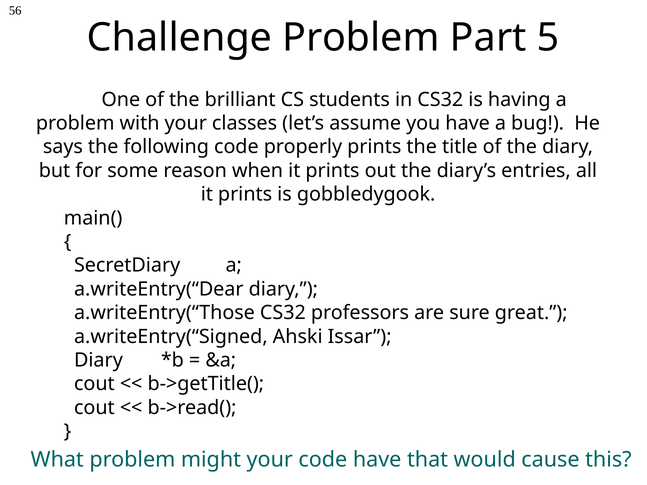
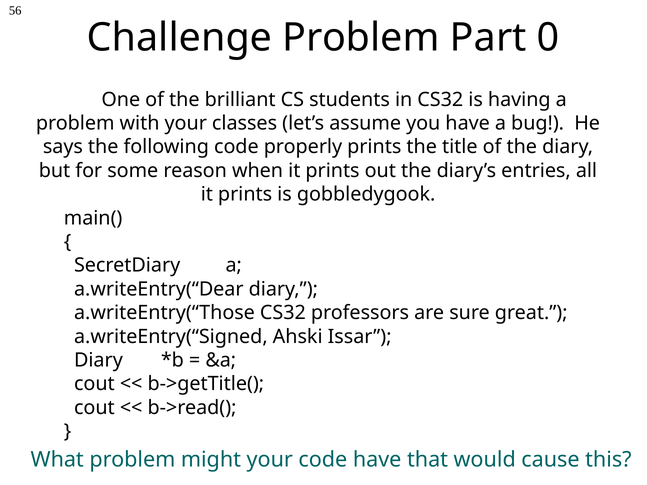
5: 5 -> 0
